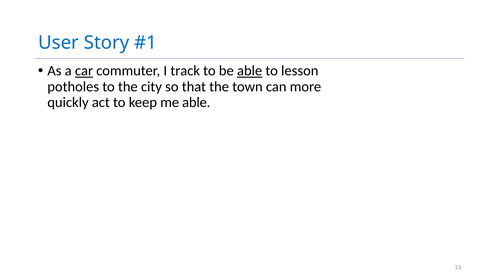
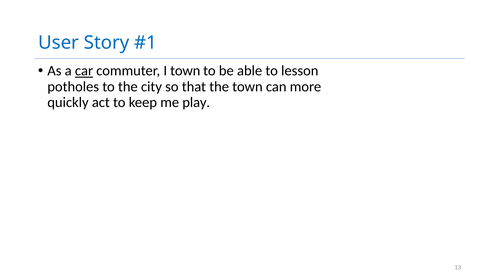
I track: track -> town
able at (250, 71) underline: present -> none
me able: able -> play
